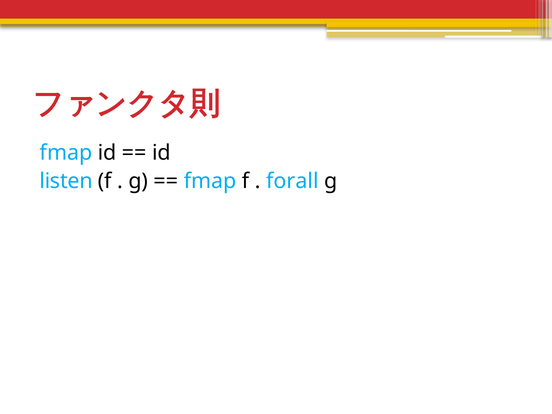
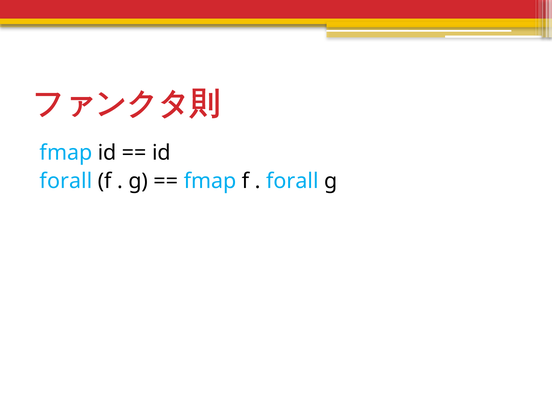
listen at (66, 181): listen -> forall
